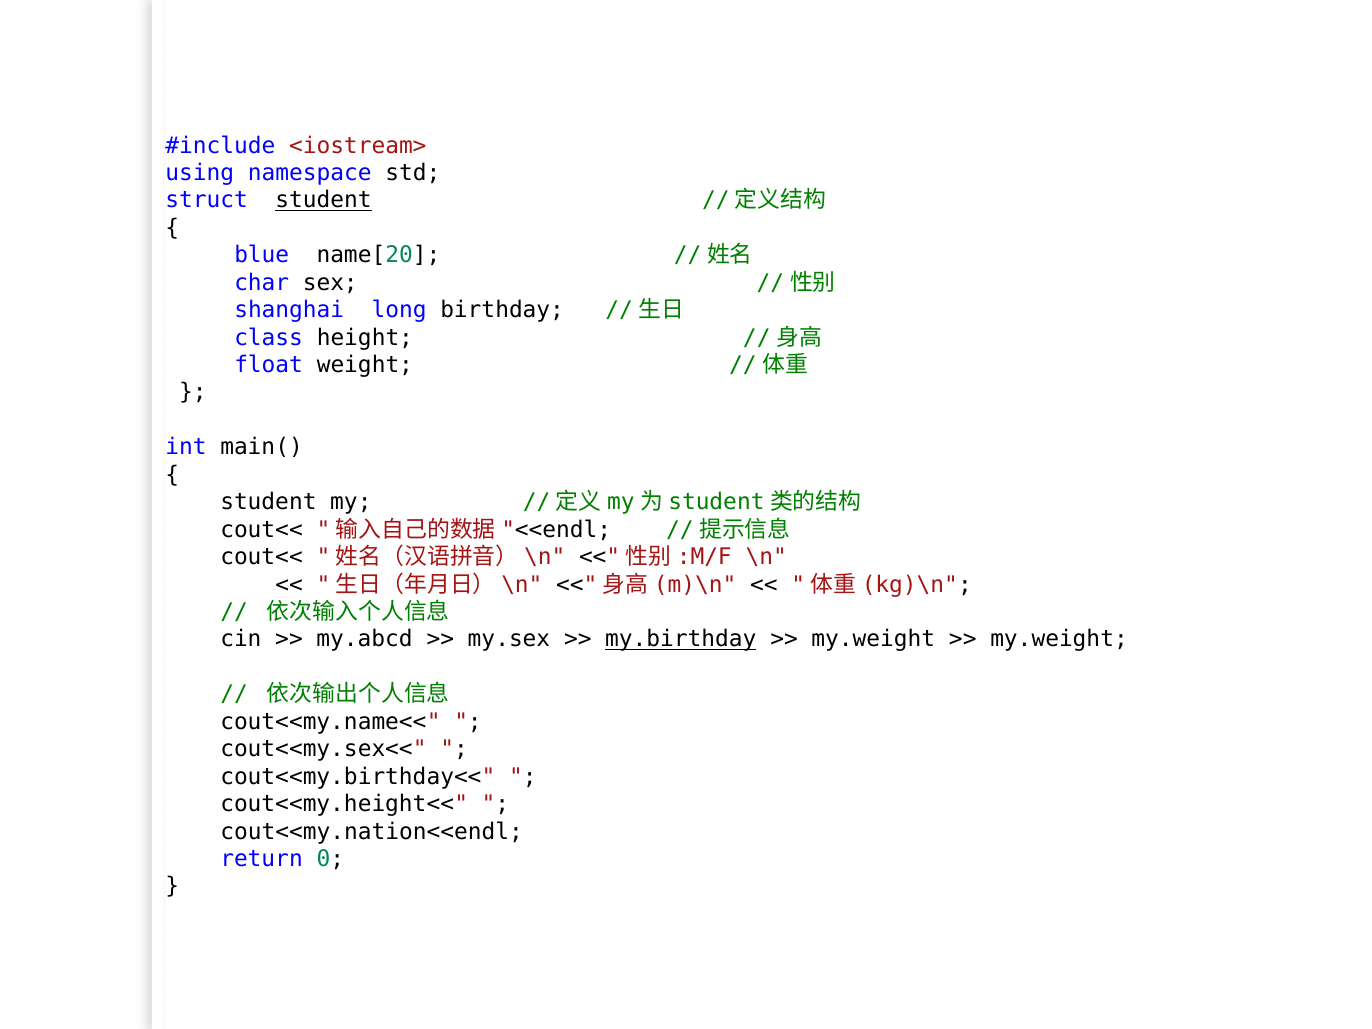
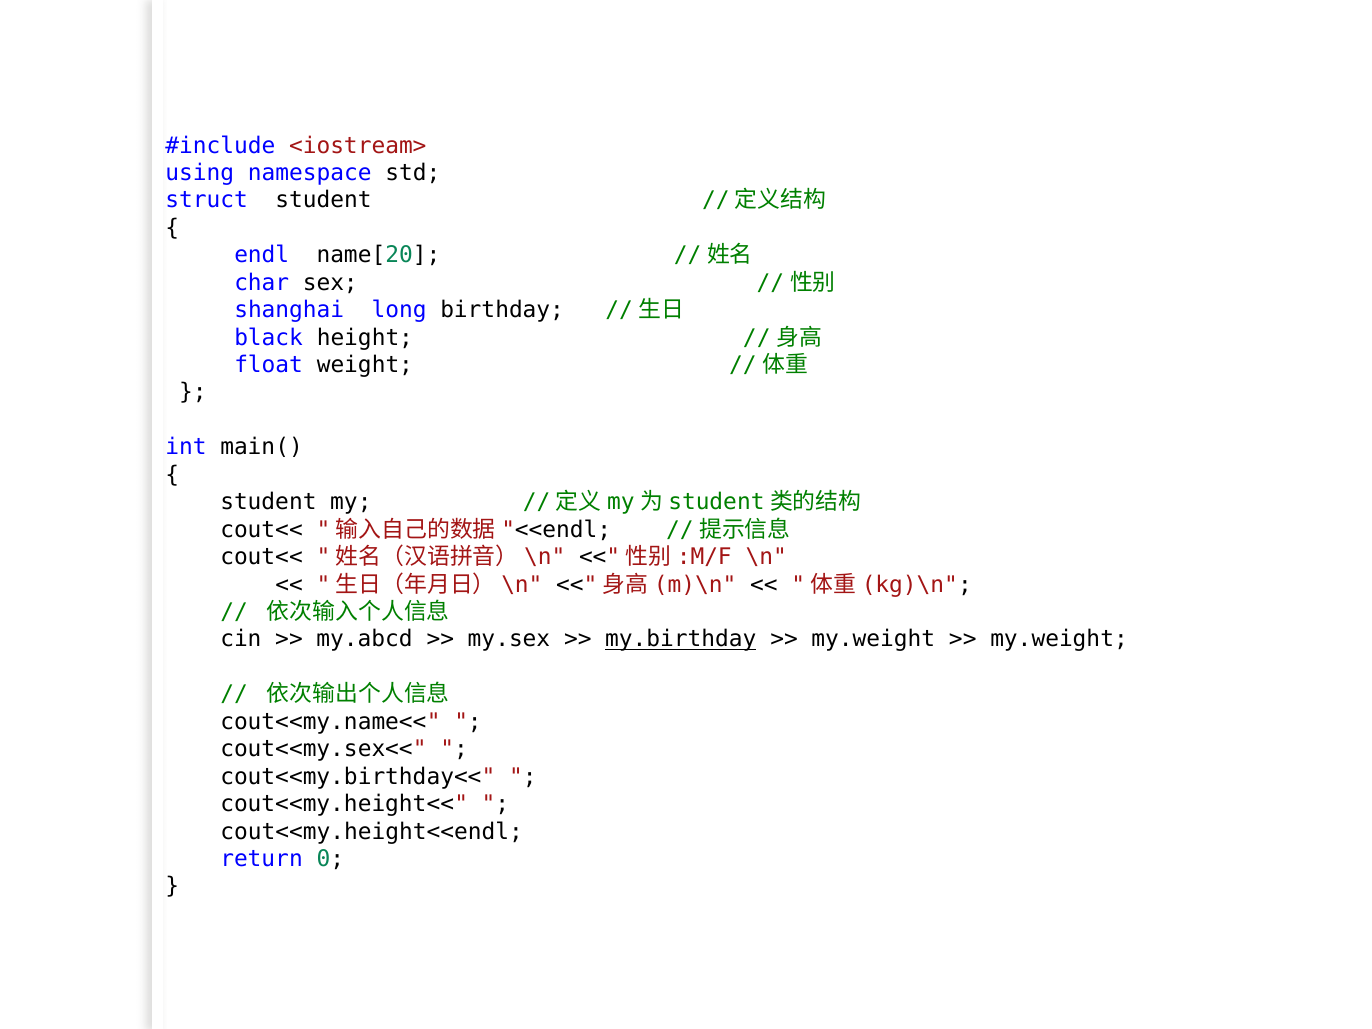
student at (324, 200) underline: present -> none
blue: blue -> endl
class: class -> black
cout<<my.nation<<endl: cout<<my.nation<<endl -> cout<<my.height<<endl
